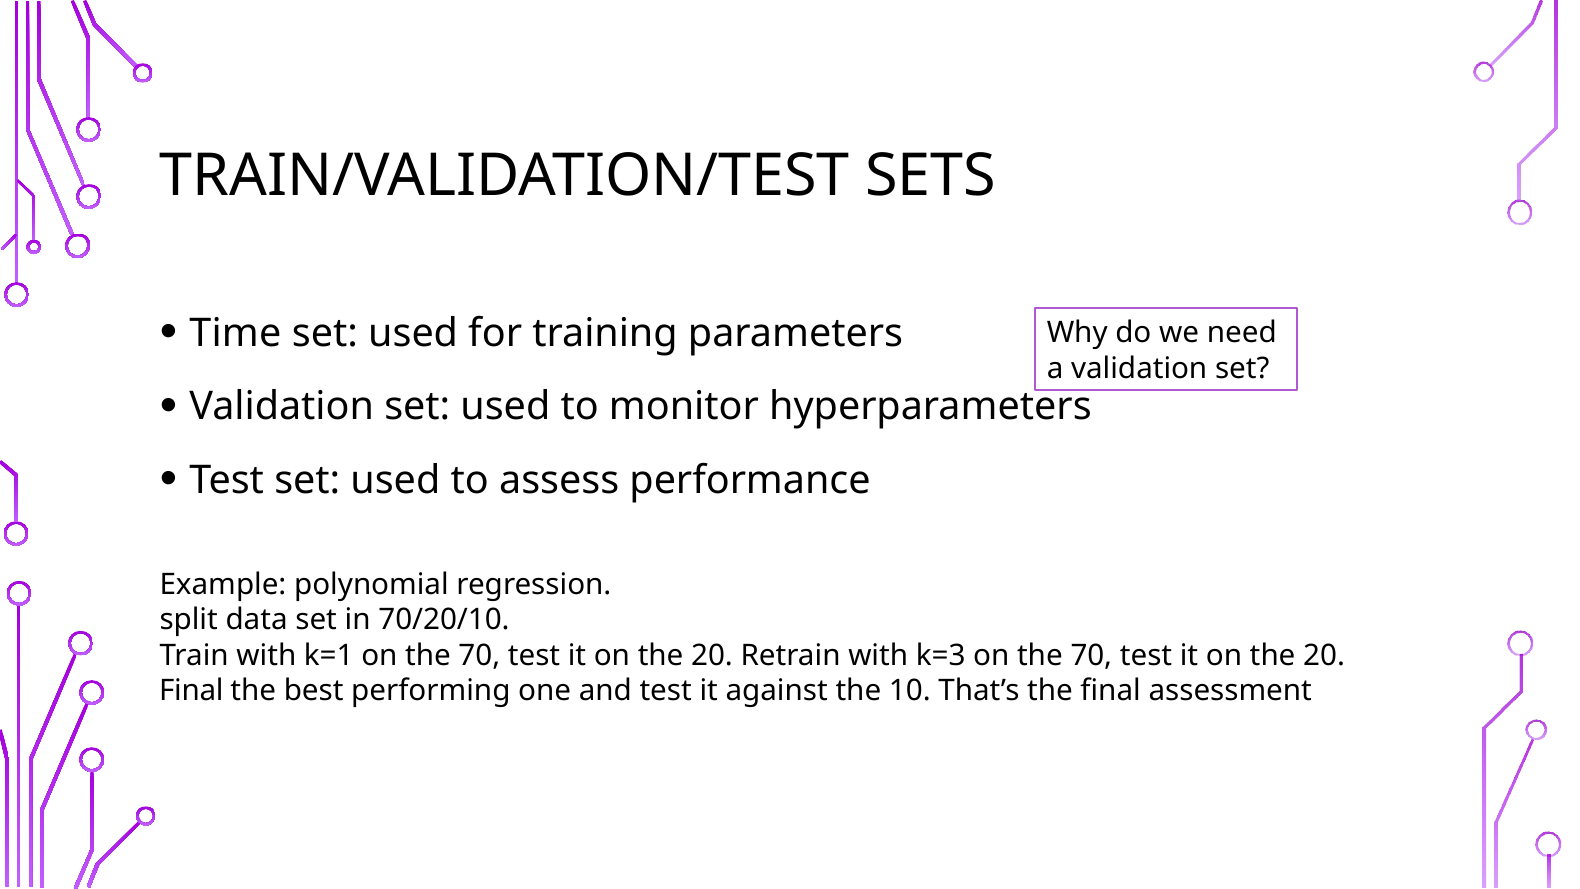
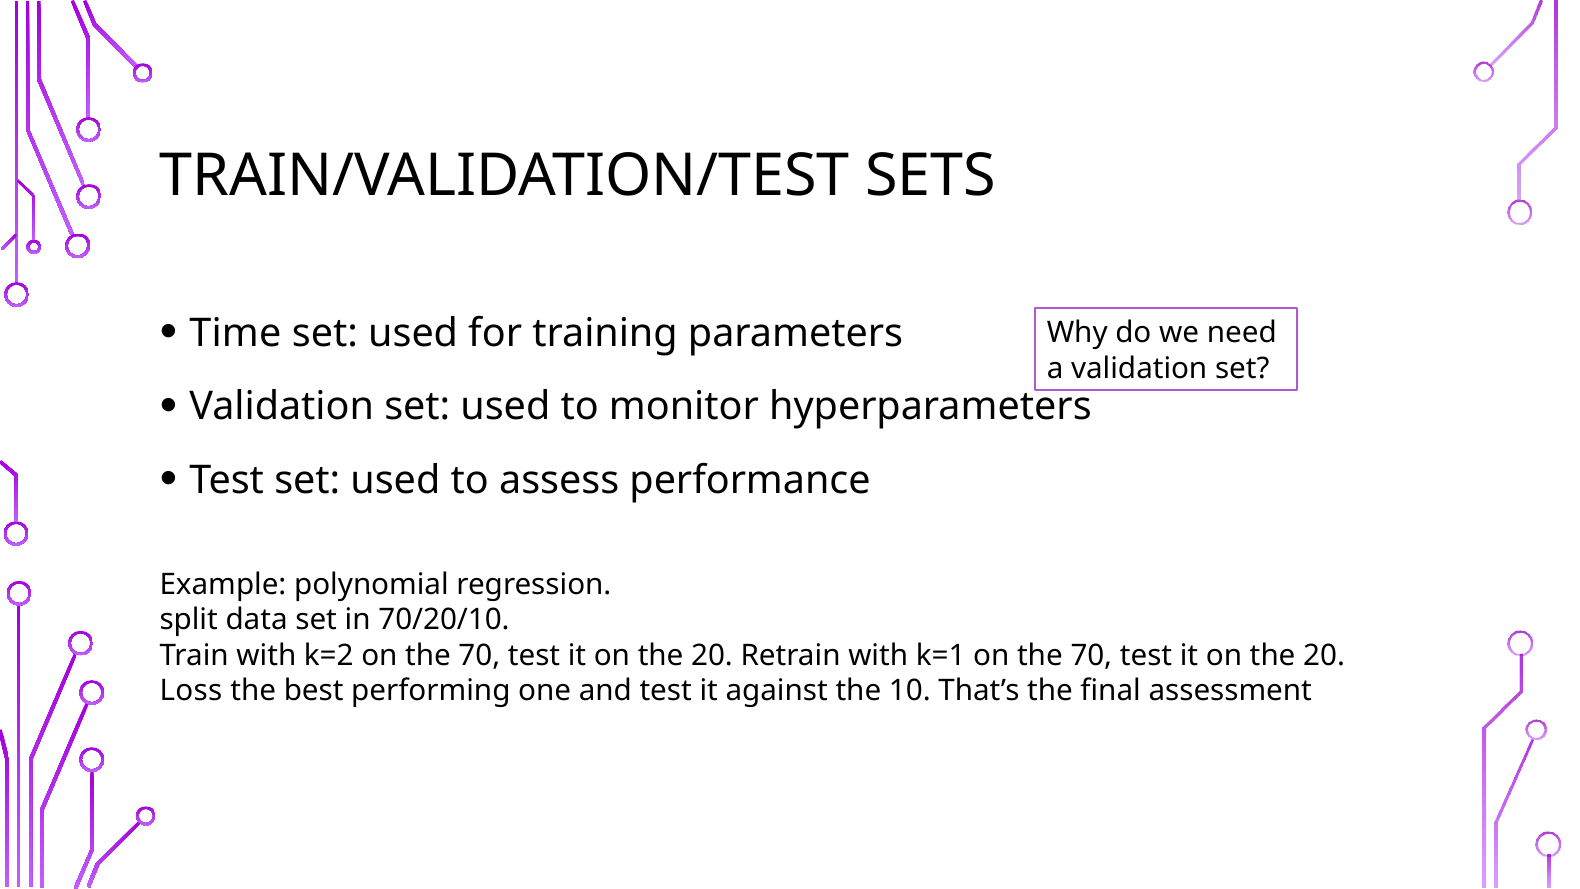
k=1: k=1 -> k=2
k=3: k=3 -> k=1
Final at (191, 691): Final -> Loss
